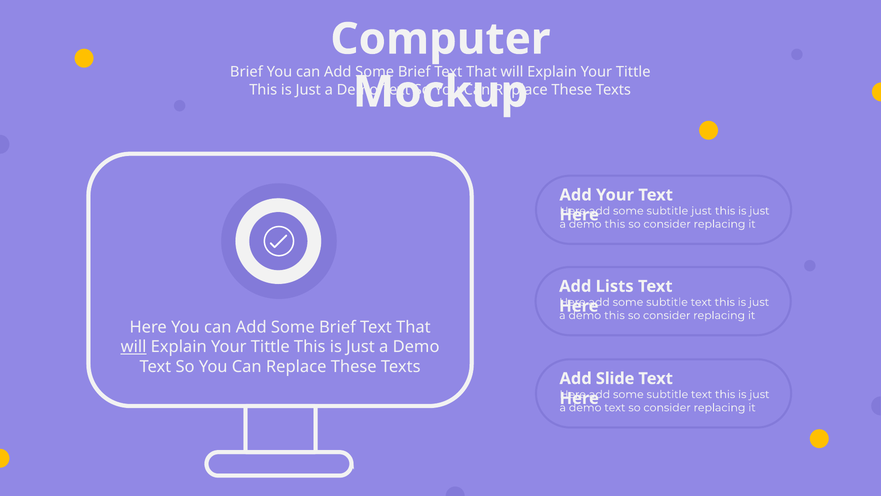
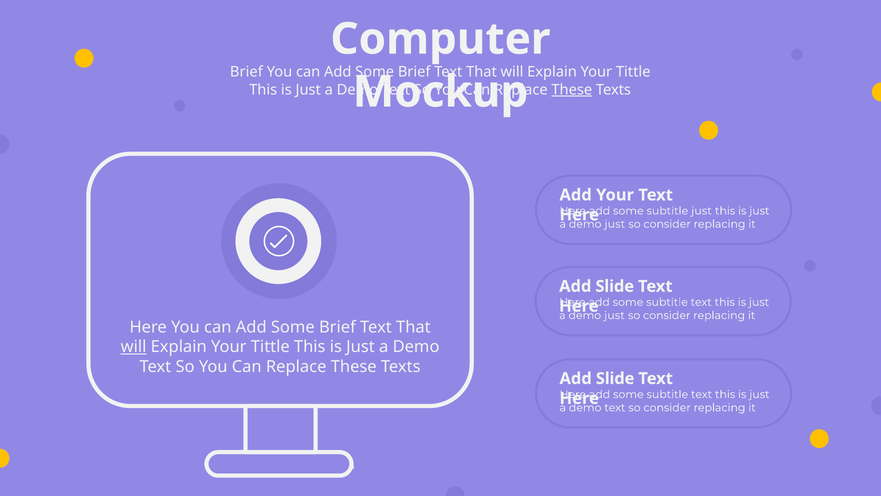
These at (572, 90) underline: none -> present
this at (615, 224): this -> just
Lists at (615, 286): Lists -> Slide
this at (614, 315): this -> just
